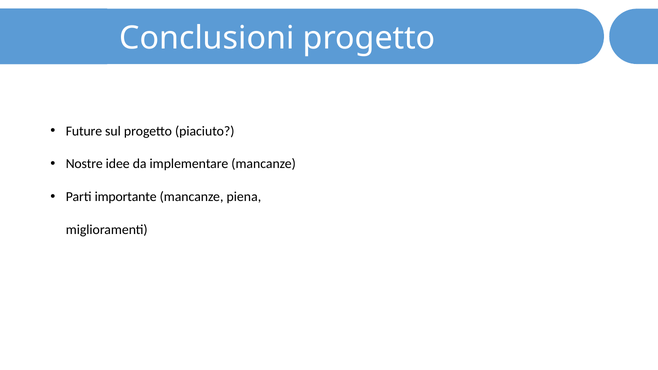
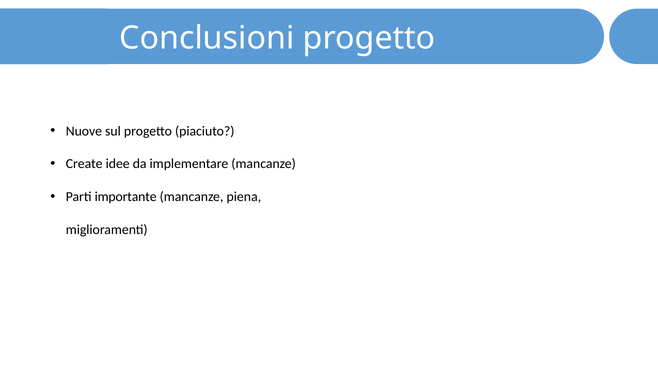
Future: Future -> Nuove
Nostre: Nostre -> Create
